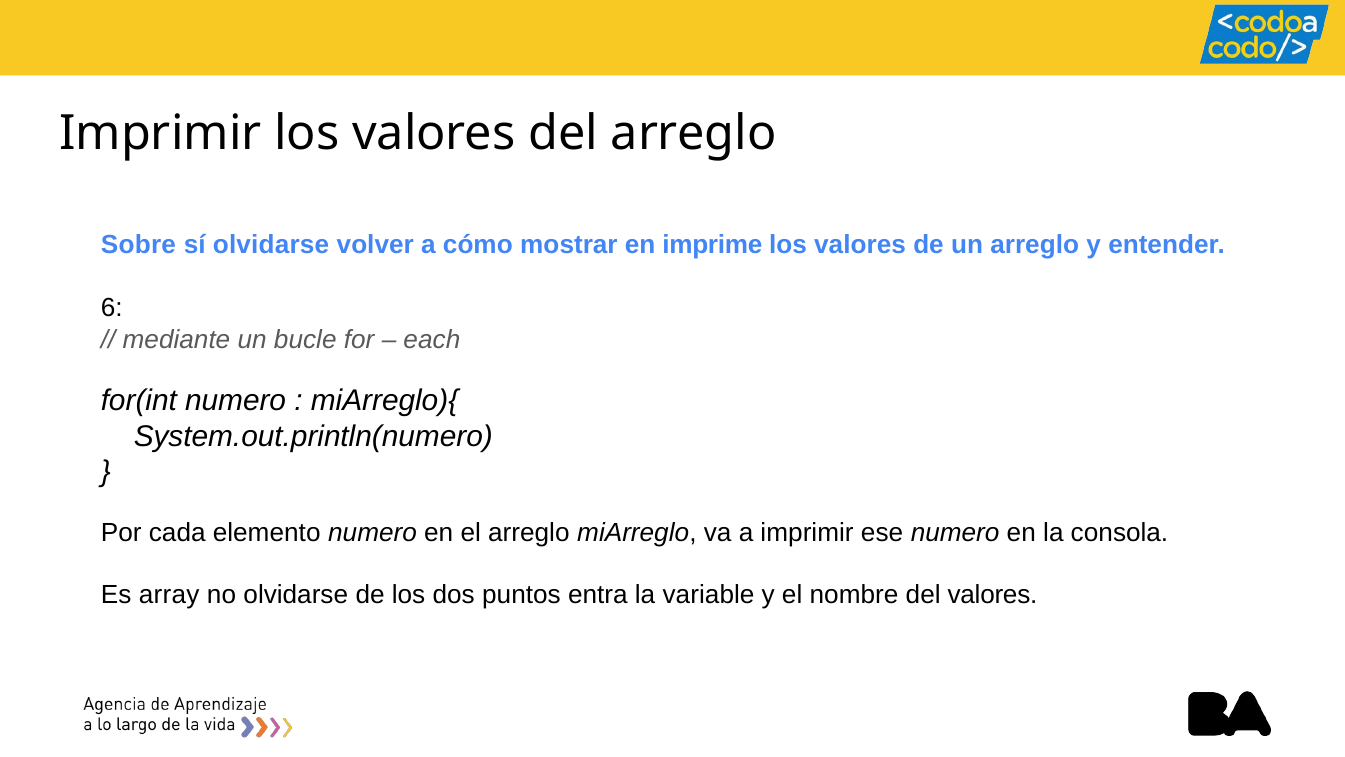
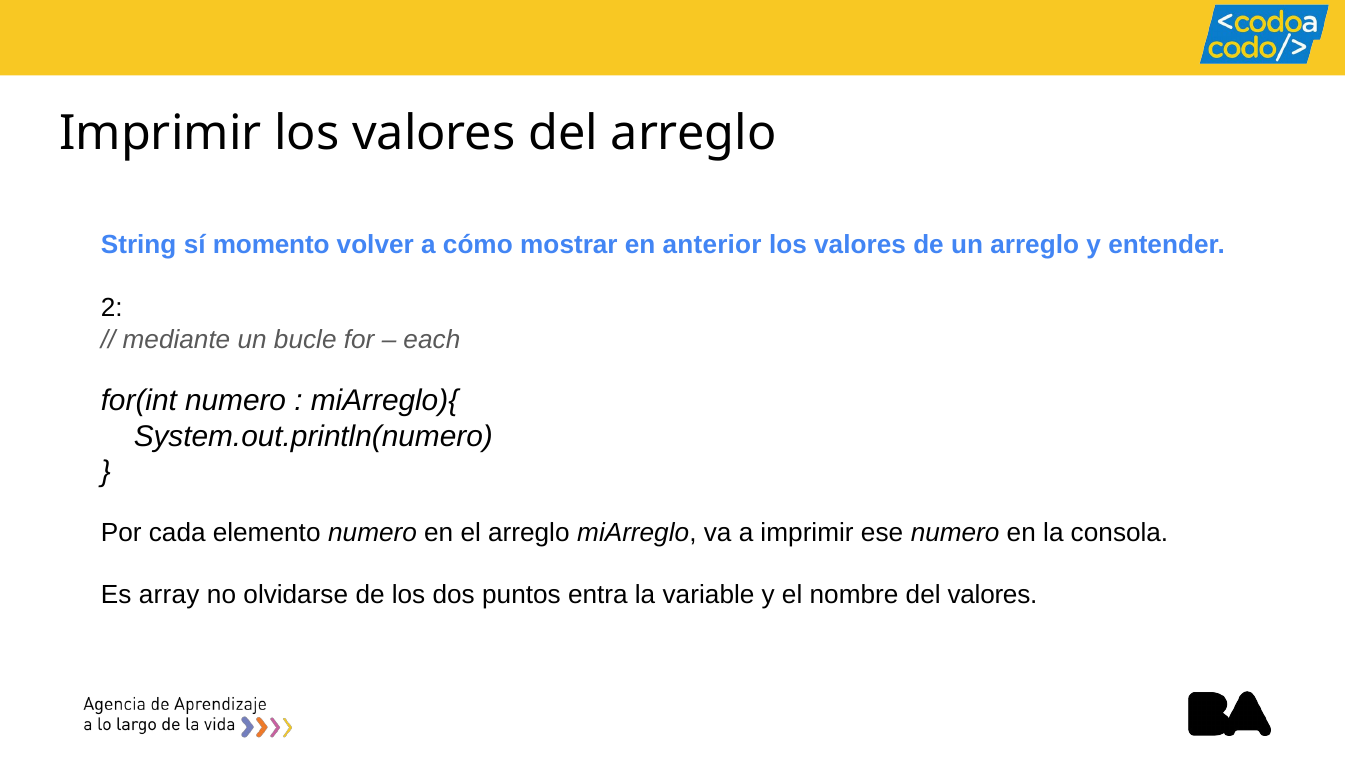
Sobre: Sobre -> String
sí olvidarse: olvidarse -> momento
imprime: imprime -> anterior
6: 6 -> 2
